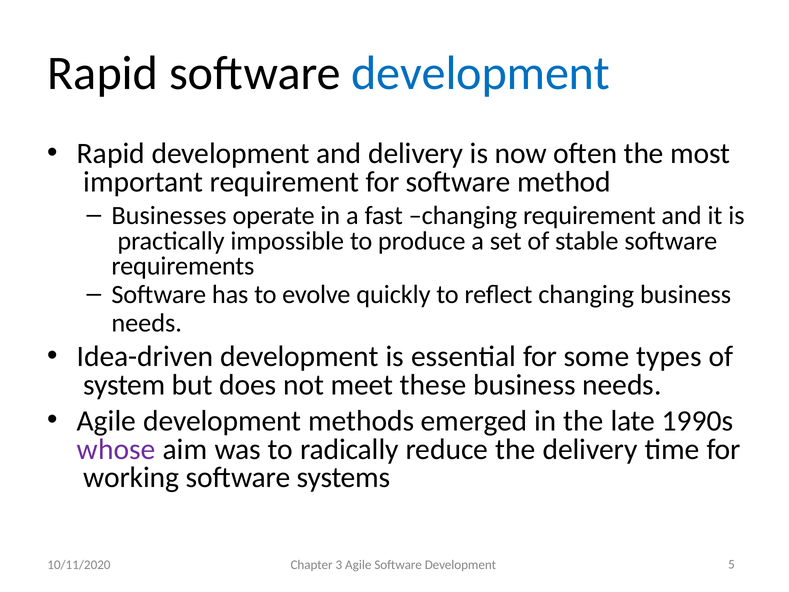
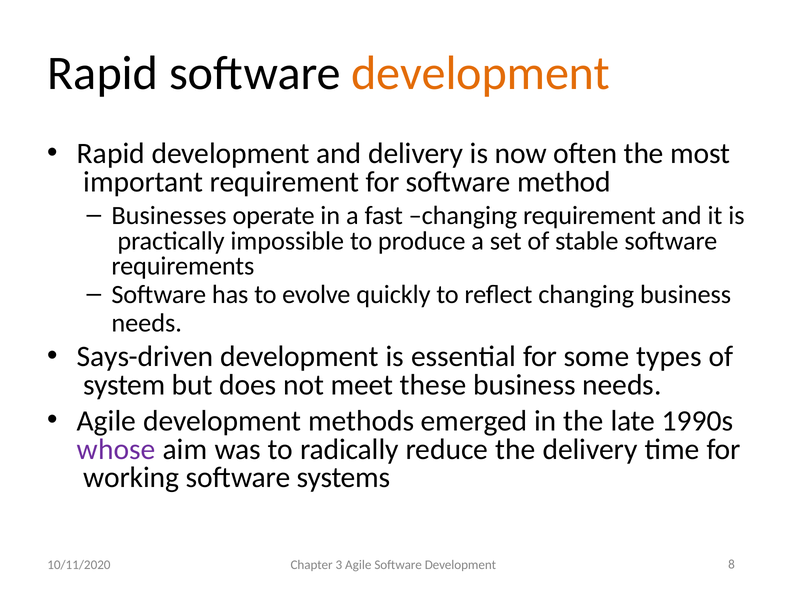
development at (481, 73) colour: blue -> orange
Idea-driven: Idea-driven -> Says-driven
5: 5 -> 8
